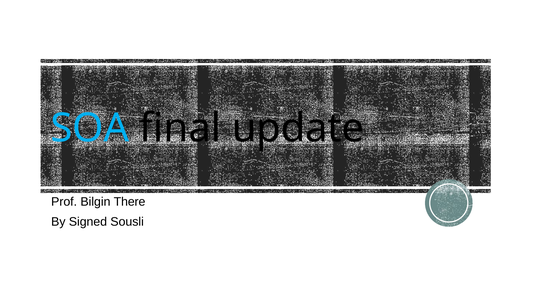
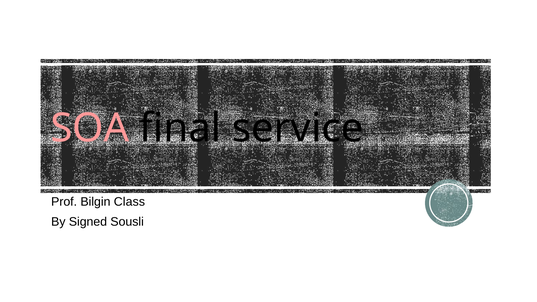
SOA colour: light blue -> pink
update: update -> service
There: There -> Class
